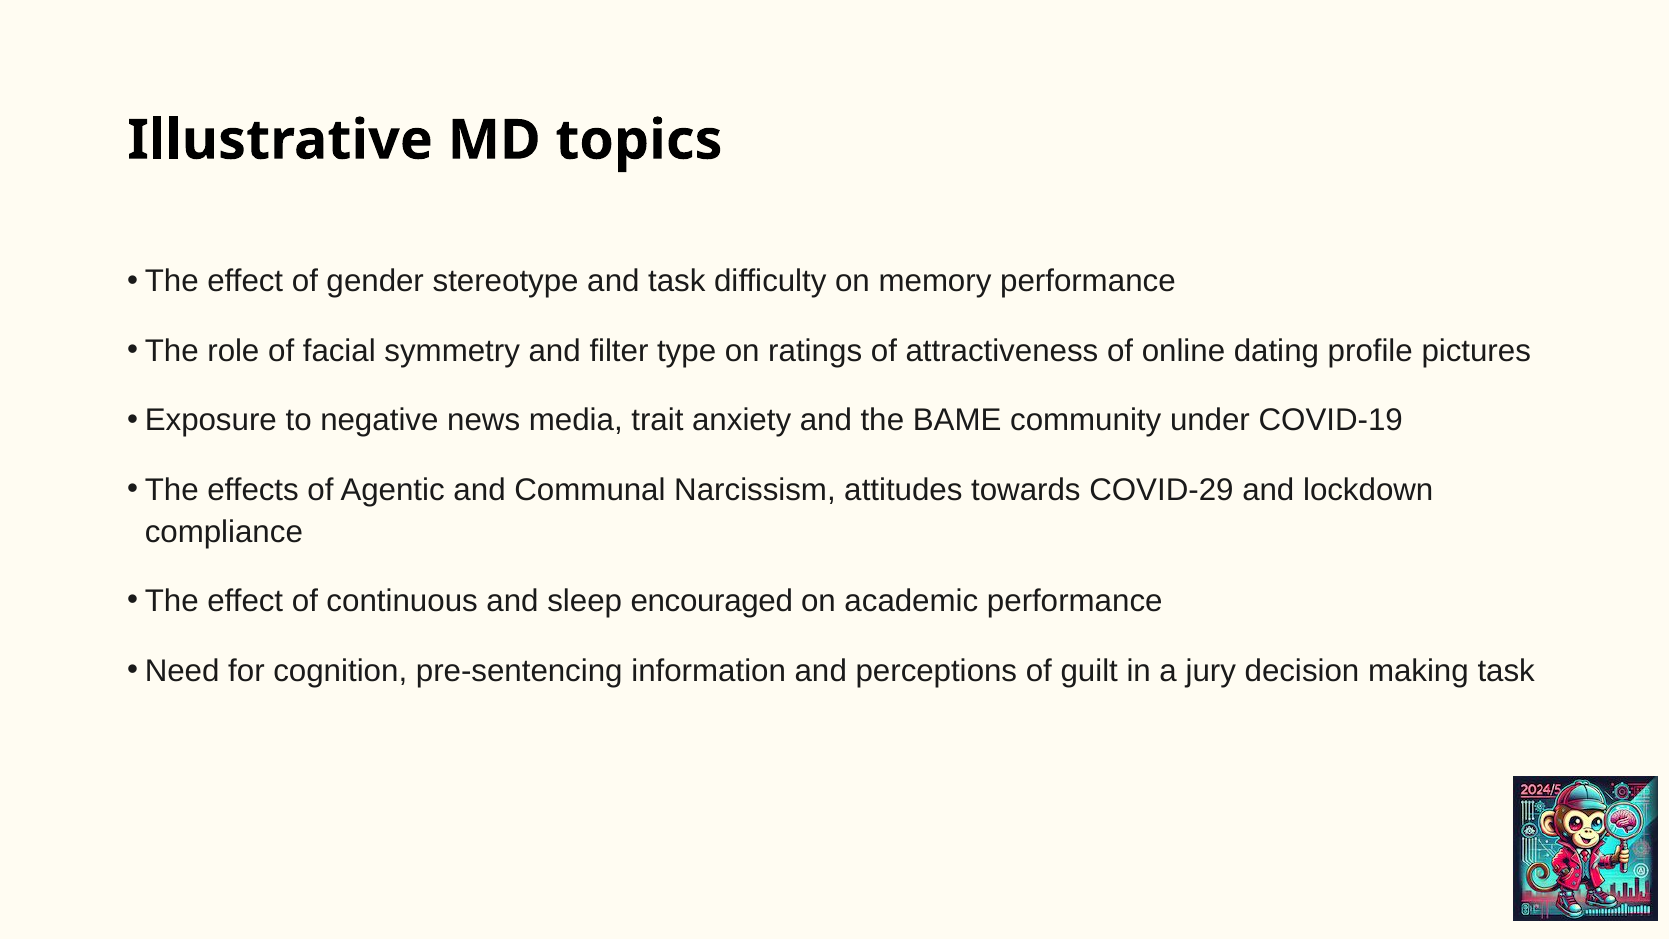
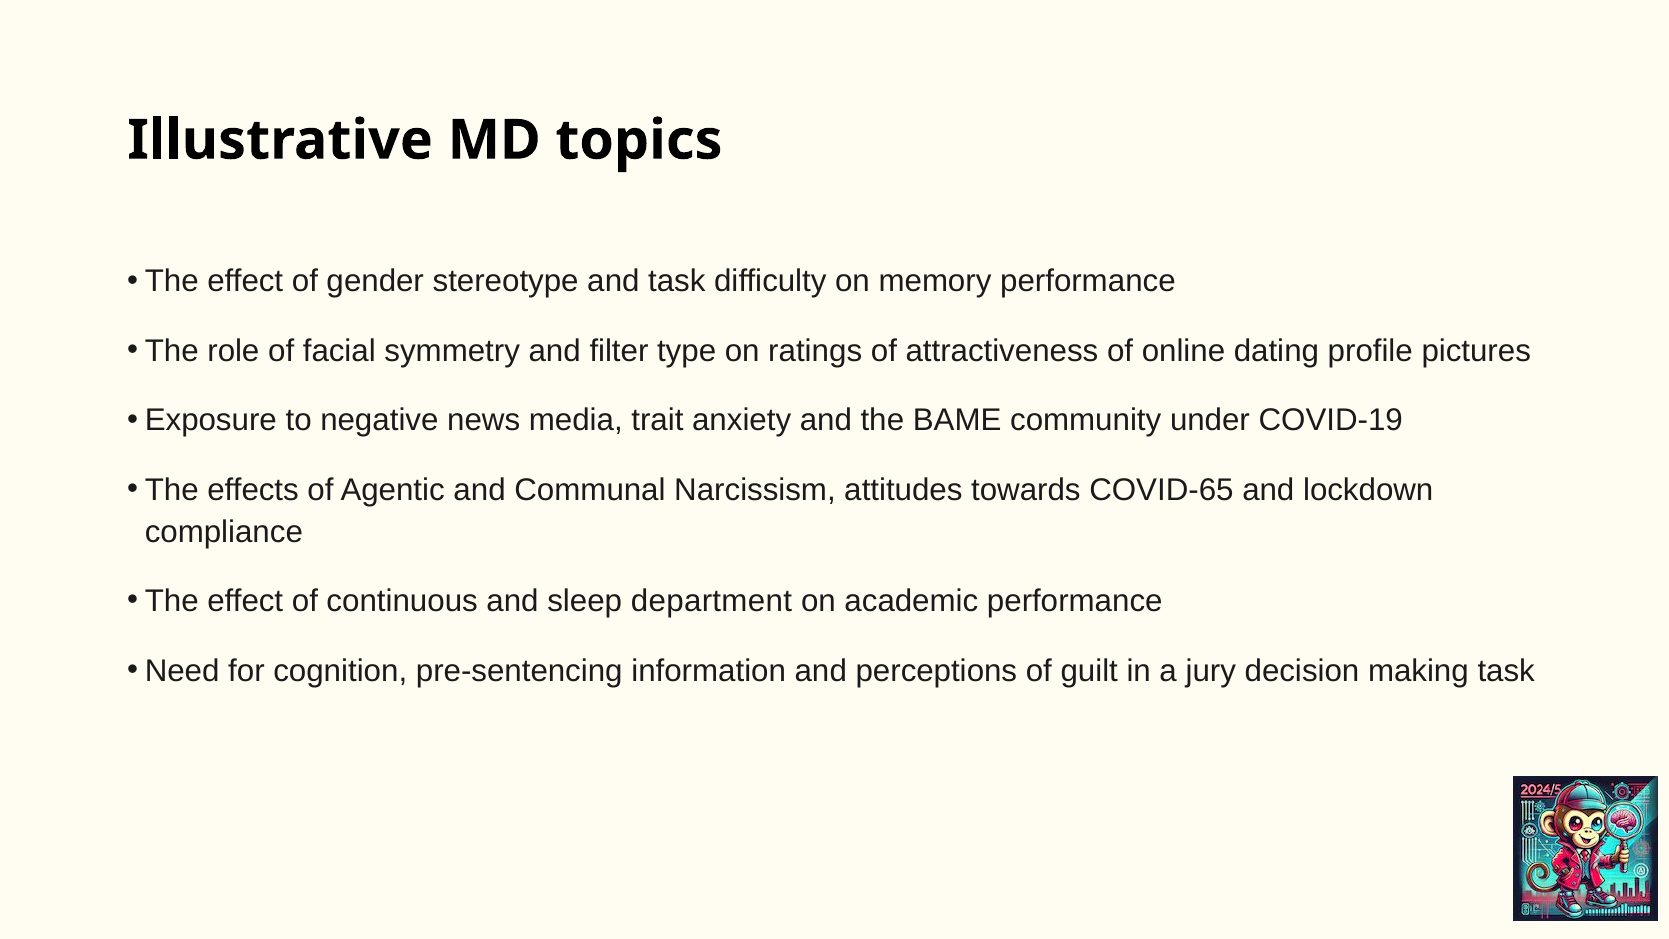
COVID-29: COVID-29 -> COVID-65
encouraged: encouraged -> department
